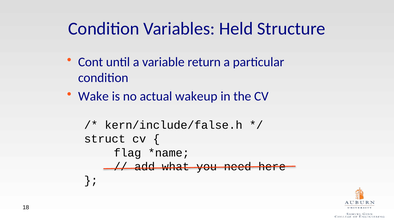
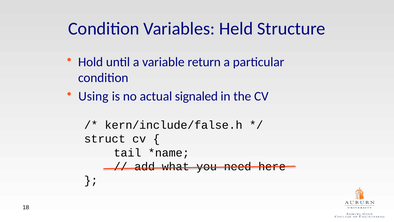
Cont: Cont -> Hold
Wake: Wake -> Using
wakeup: wakeup -> signaled
flag: flag -> tail
